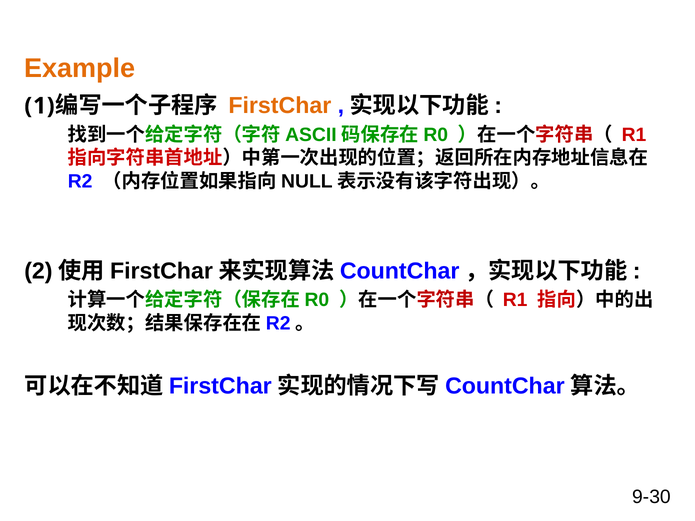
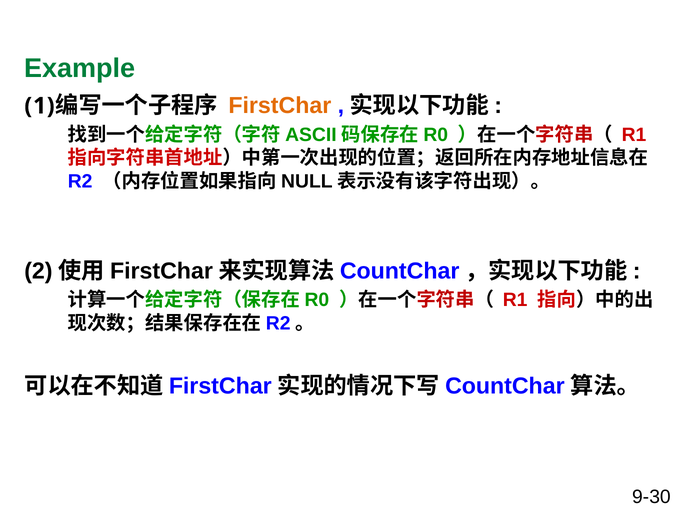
Example colour: orange -> green
